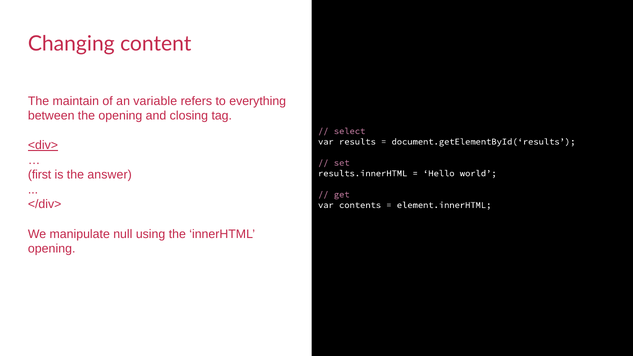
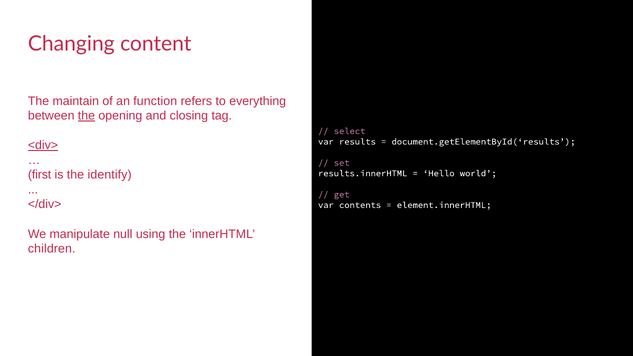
variable: variable -> function
the at (86, 116) underline: none -> present
answer: answer -> identify
opening at (52, 249): opening -> children
